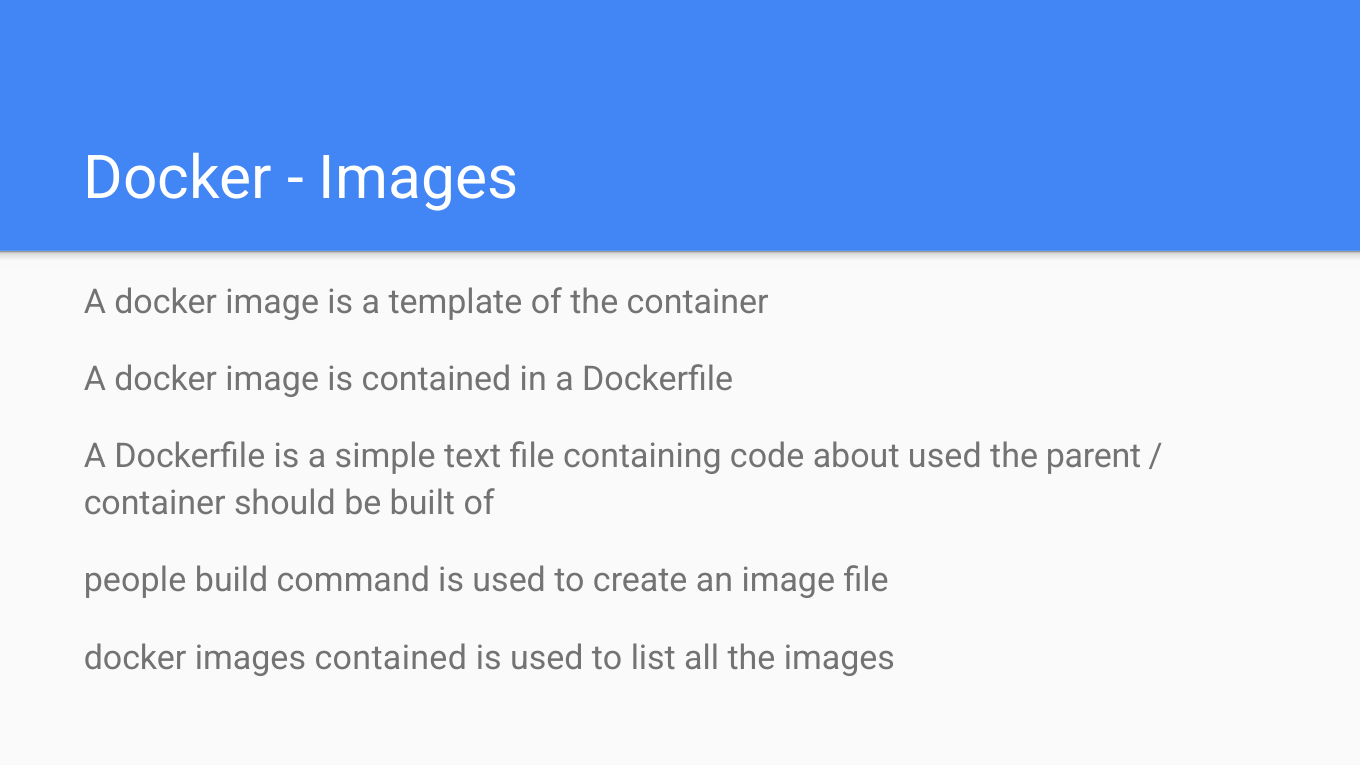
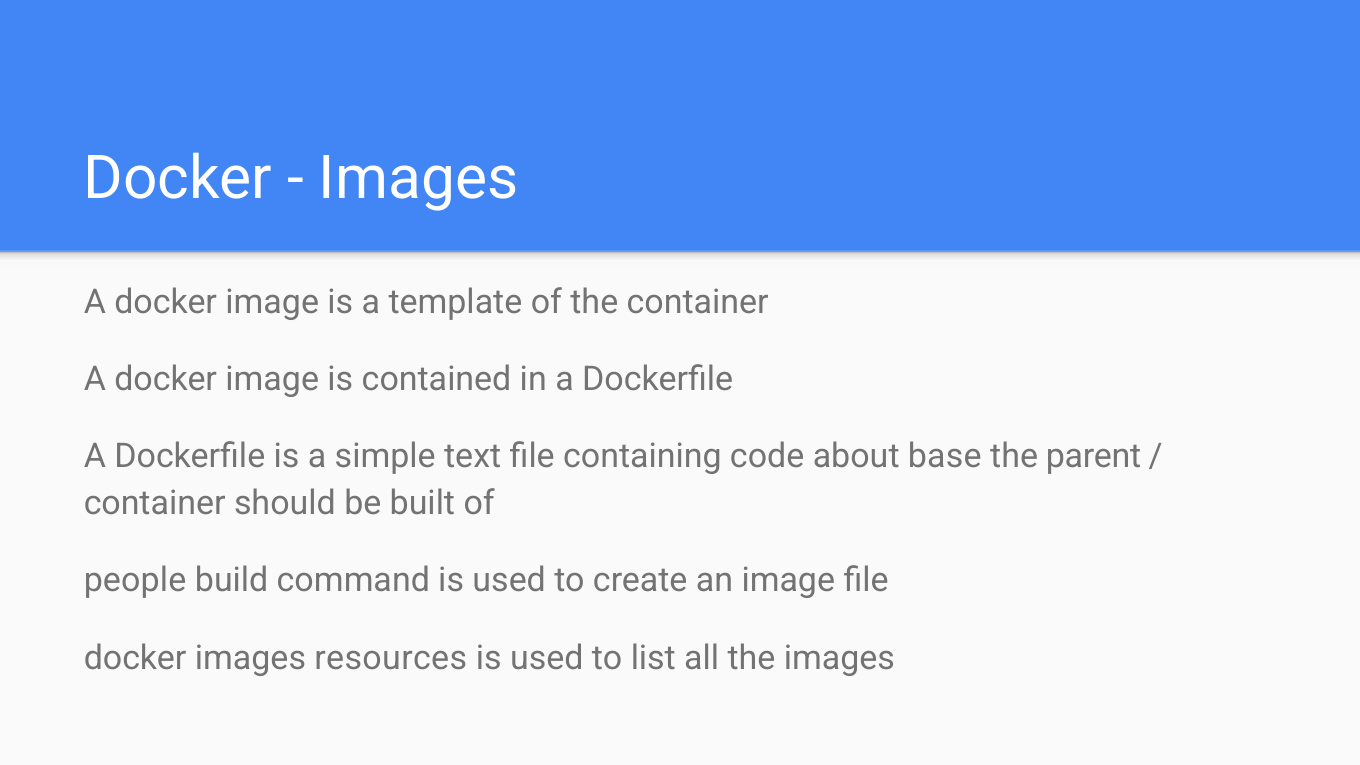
about used: used -> base
images contained: contained -> resources
